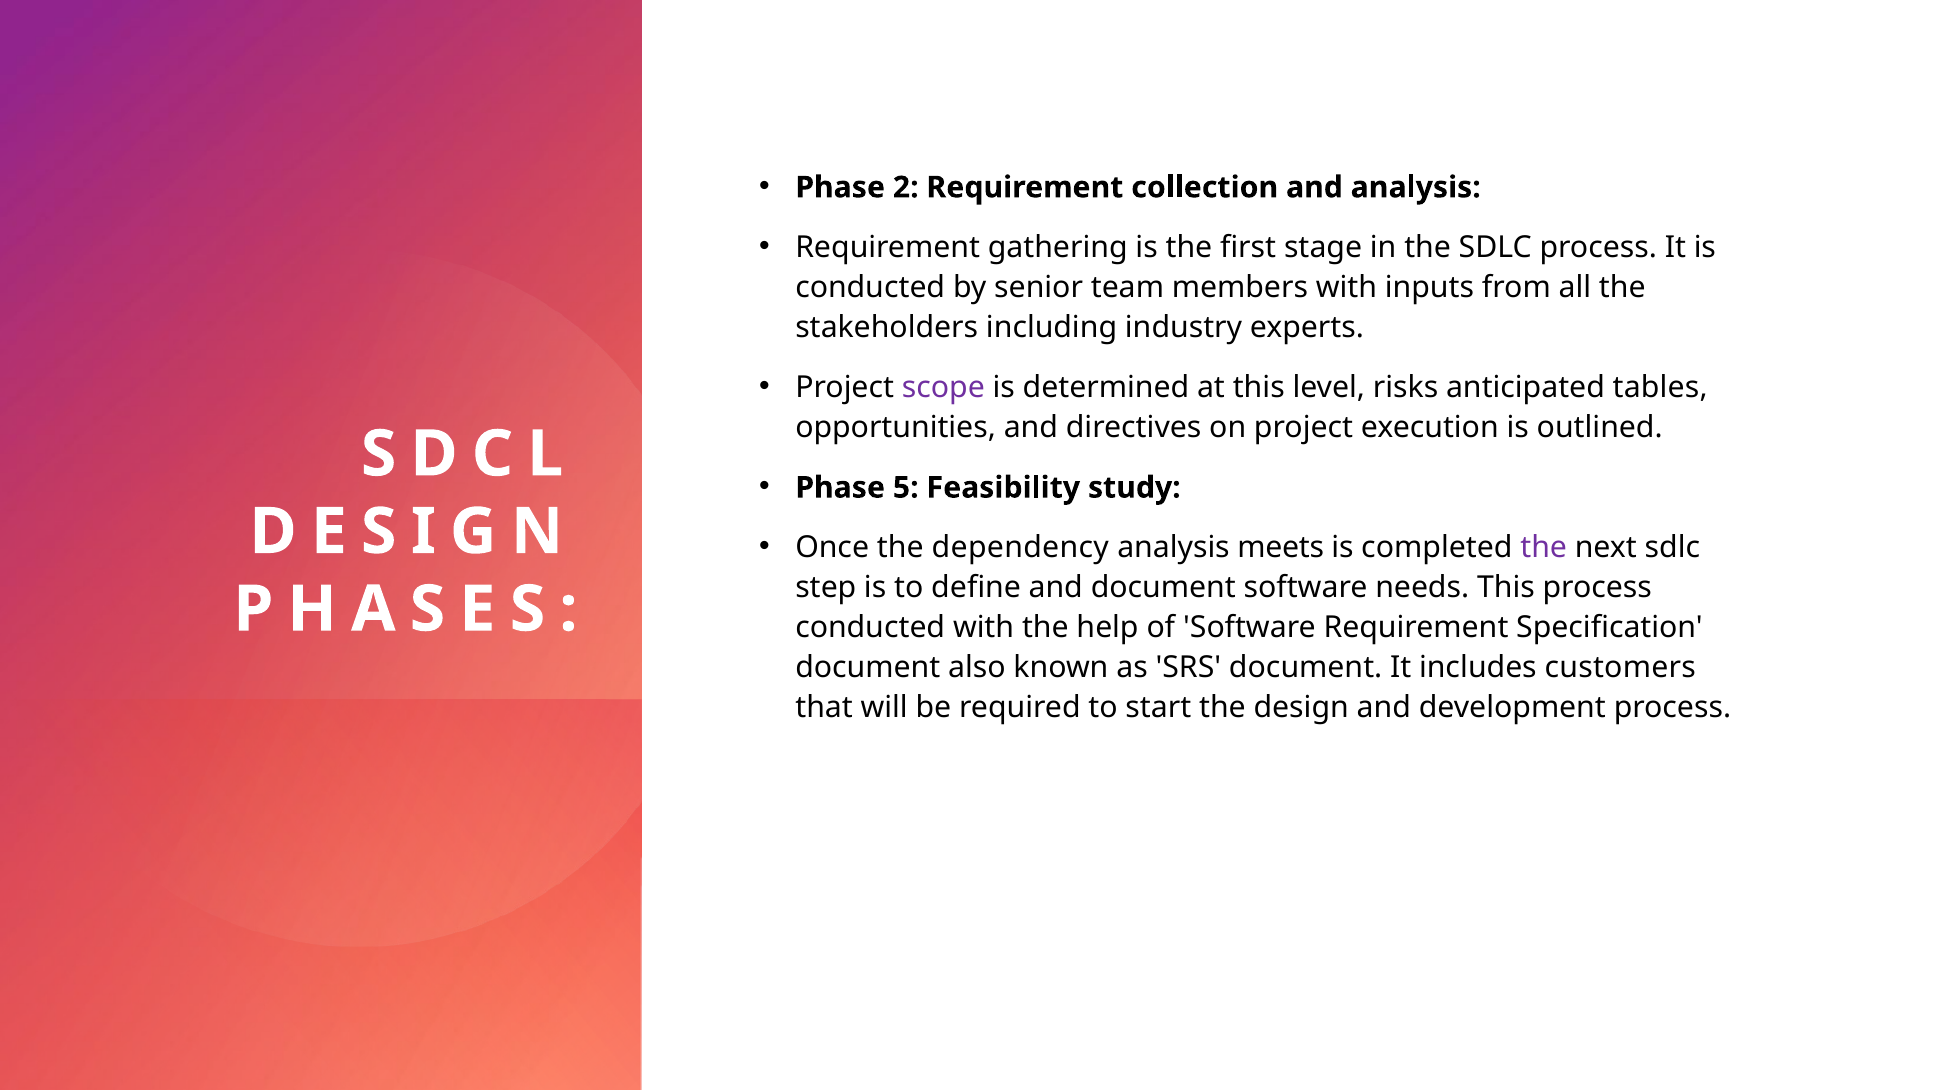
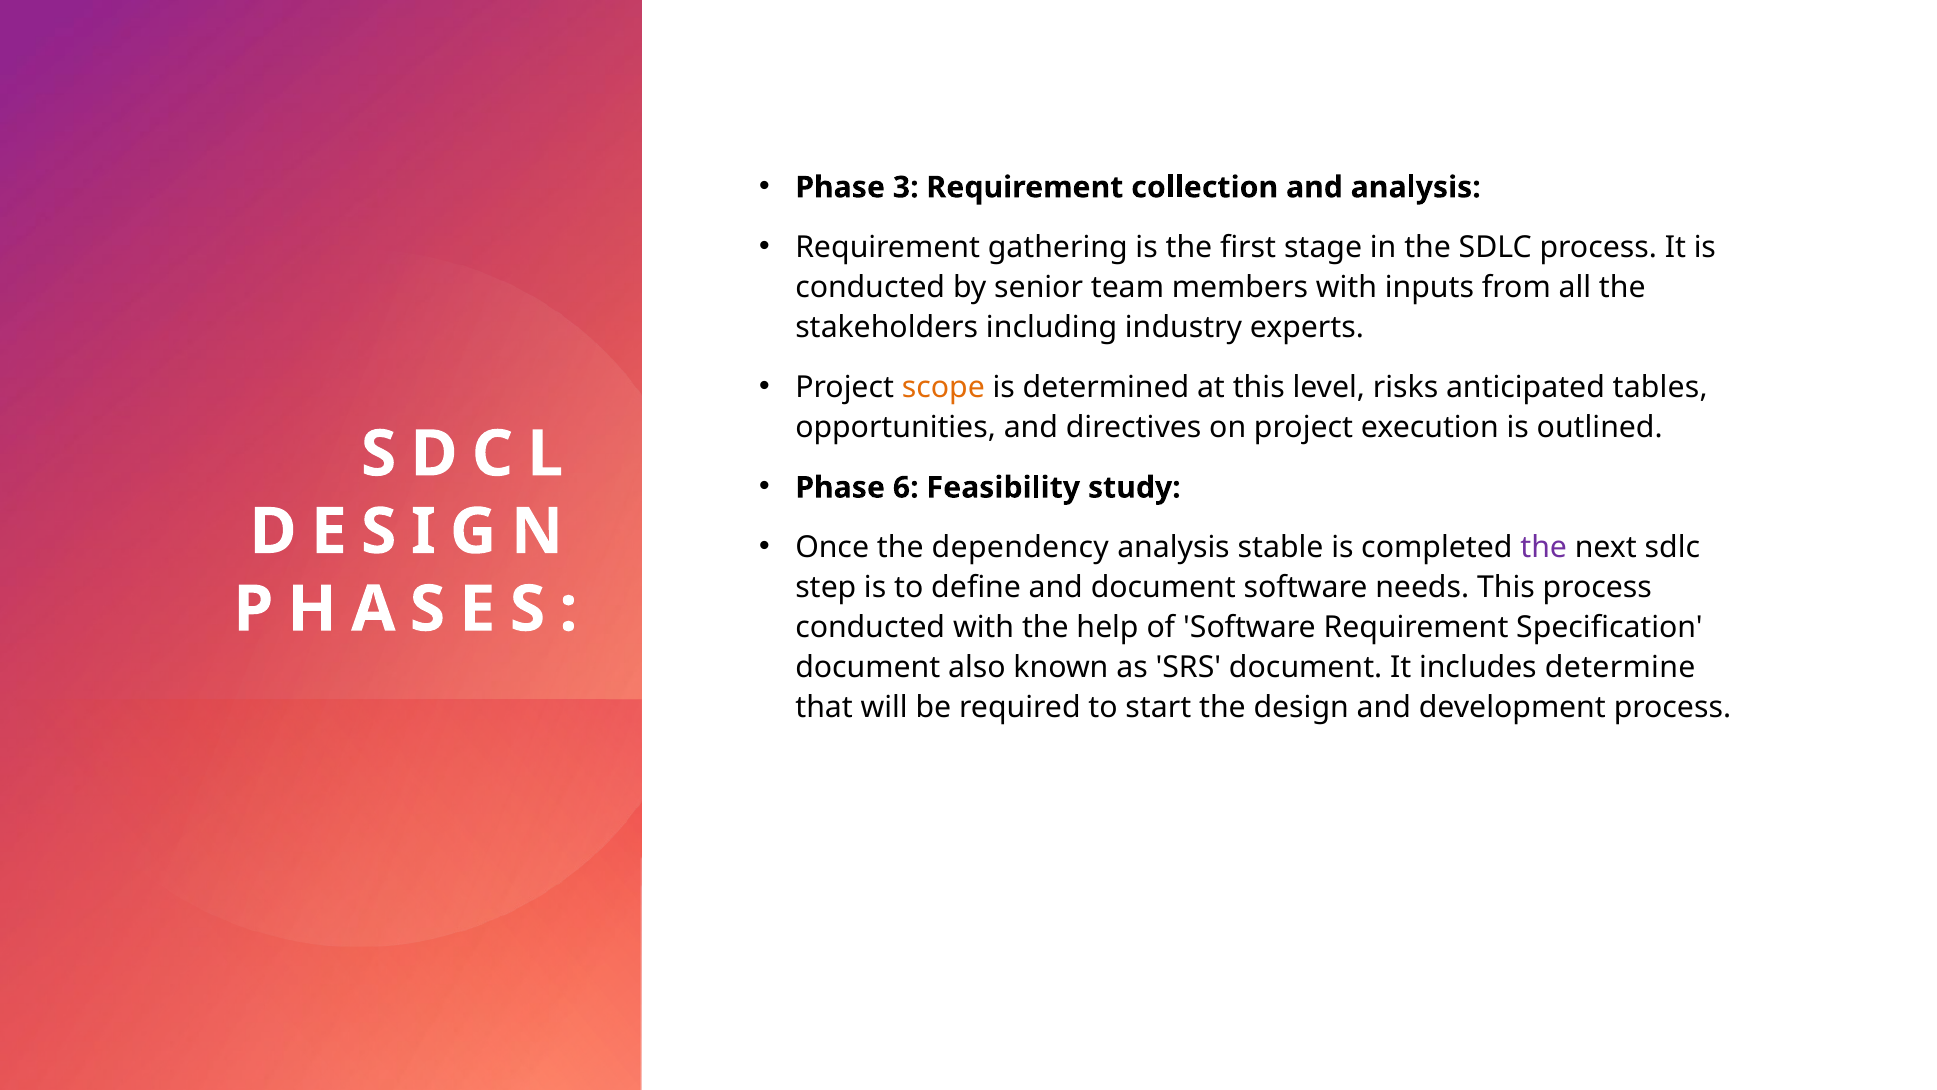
2: 2 -> 3
scope colour: purple -> orange
5: 5 -> 6
meets: meets -> stable
customers: customers -> determine
